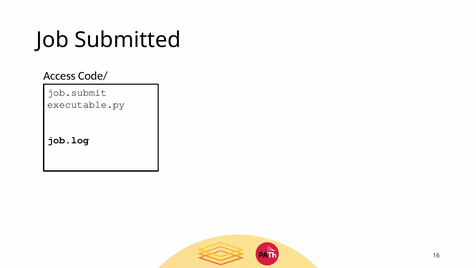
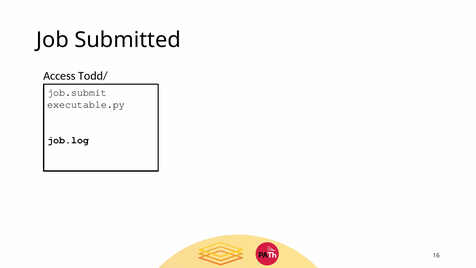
Code/: Code/ -> Todd/
